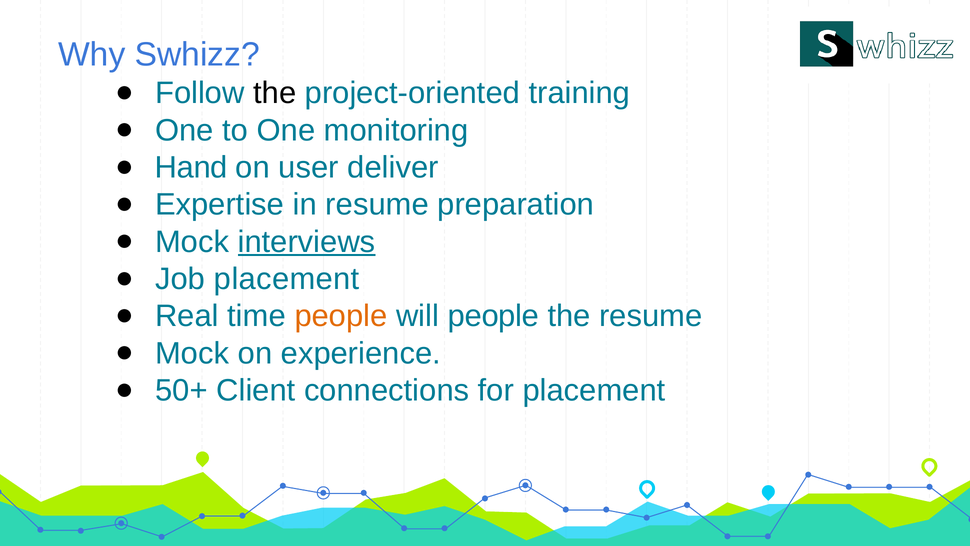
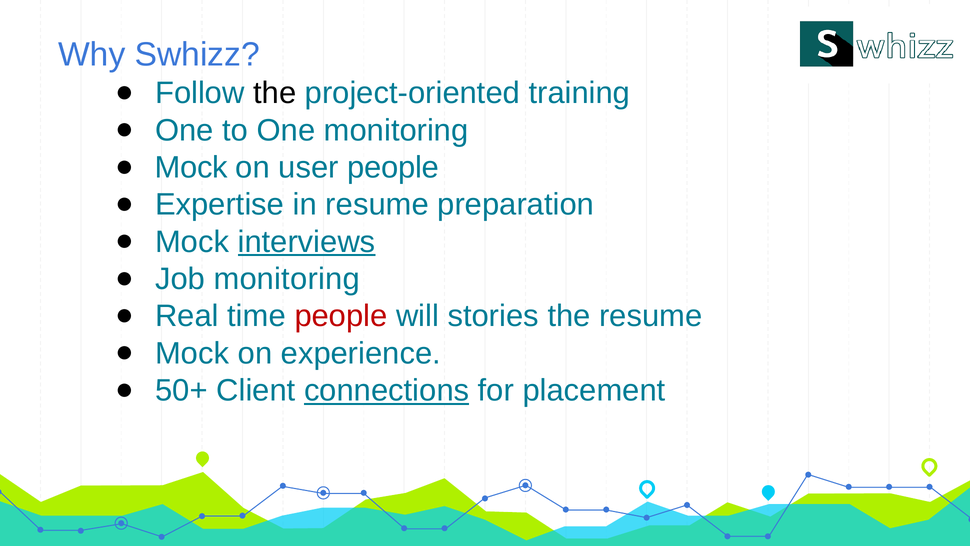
Hand at (191, 167): Hand -> Mock
user deliver: deliver -> people
Job placement: placement -> monitoring
people at (341, 316) colour: orange -> red
will people: people -> stories
connections underline: none -> present
